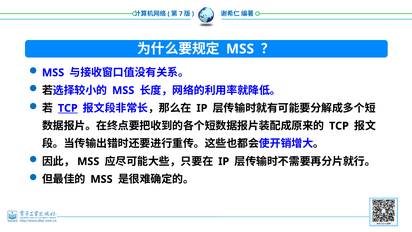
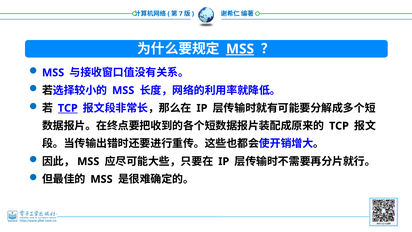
MSS at (240, 49) underline: none -> present
